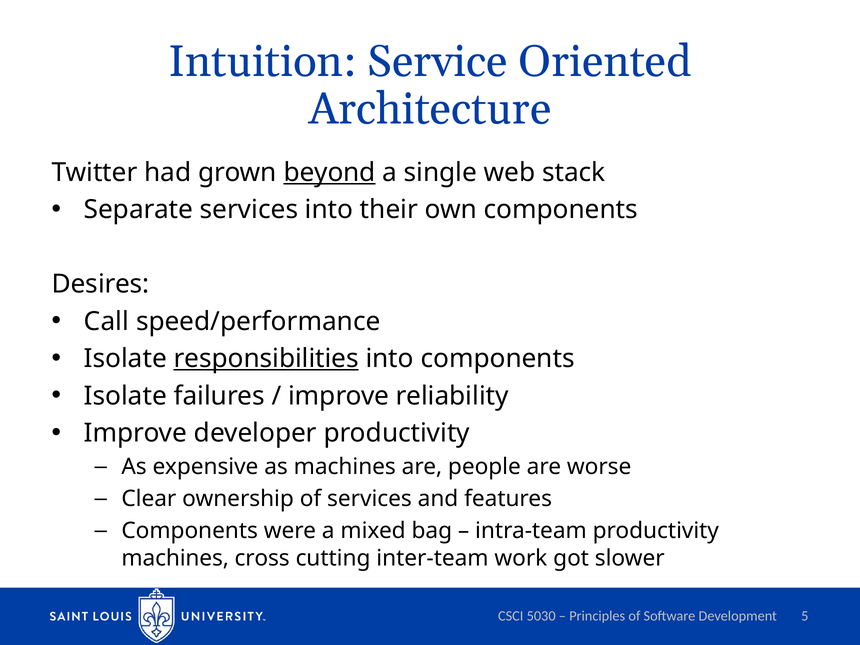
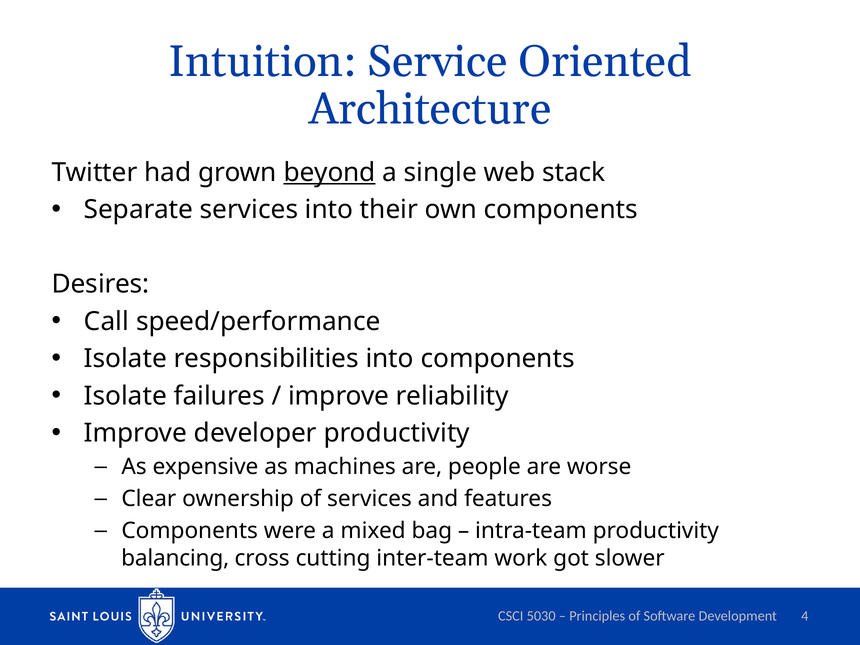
responsibilities underline: present -> none
machines at (175, 558): machines -> balancing
5: 5 -> 4
